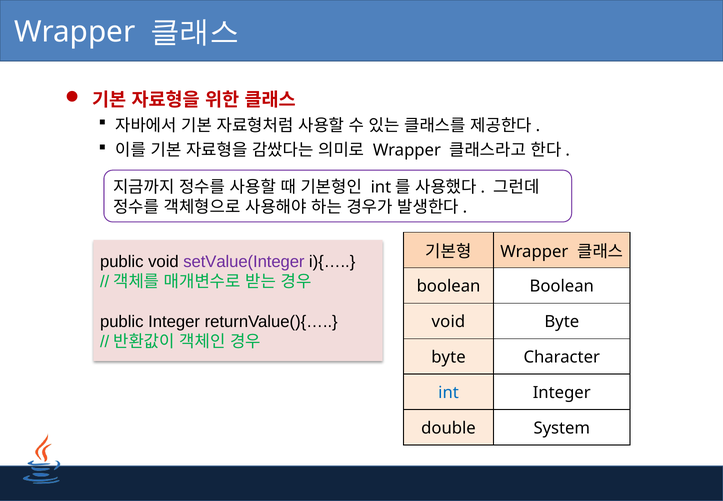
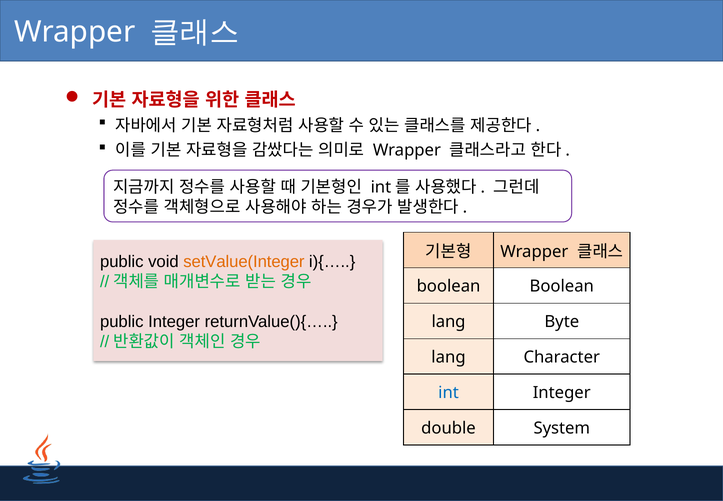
setValue(Integer colour: purple -> orange
void at (448, 322): void -> lang
byte at (448, 357): byte -> lang
